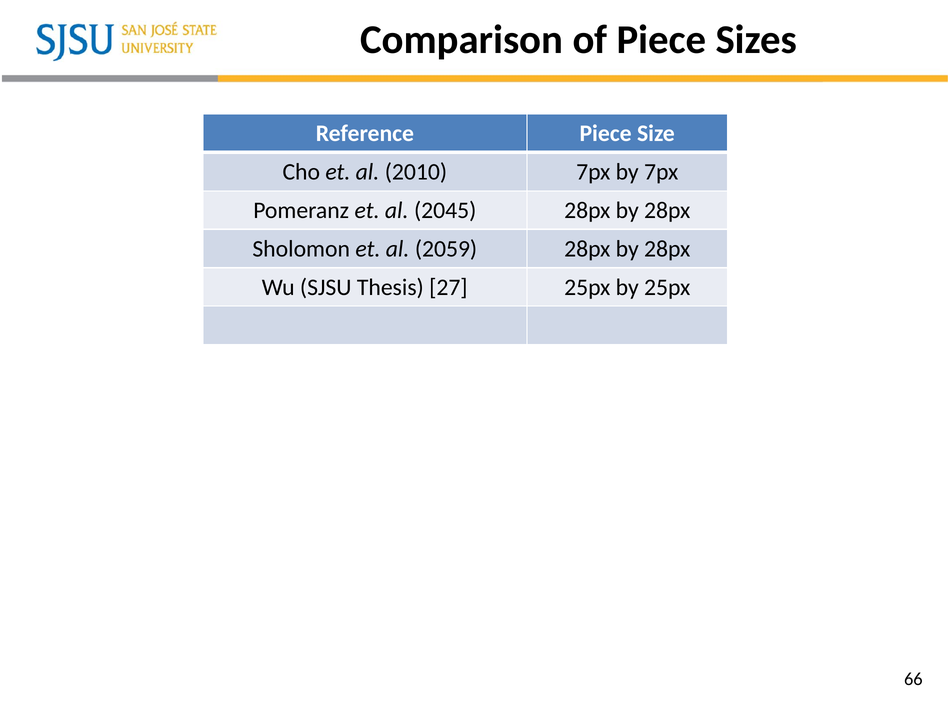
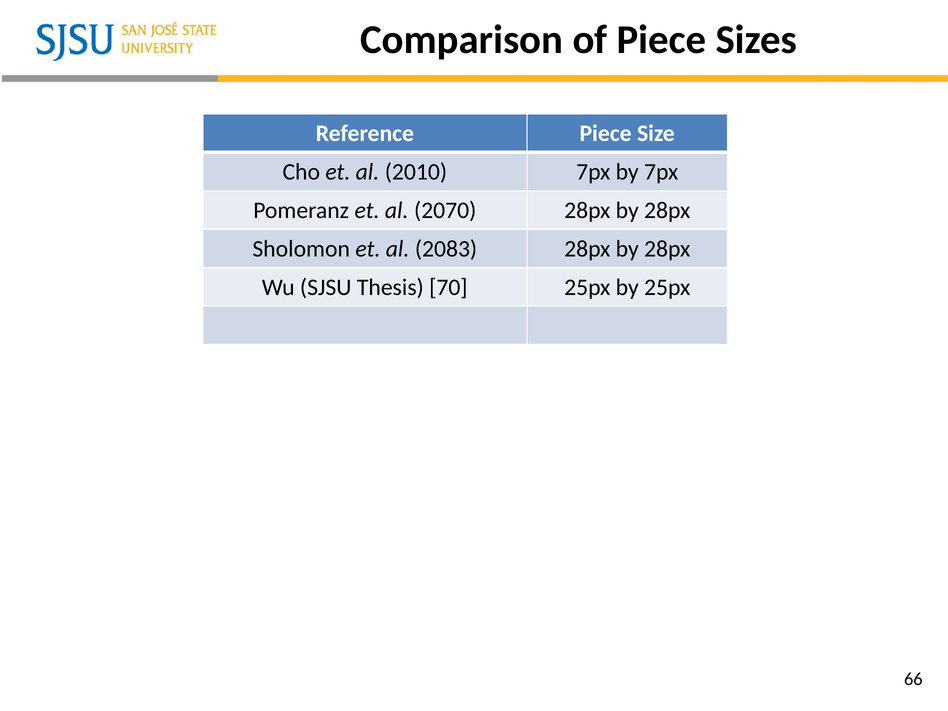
2045: 2045 -> 2070
2059: 2059 -> 2083
27: 27 -> 70
